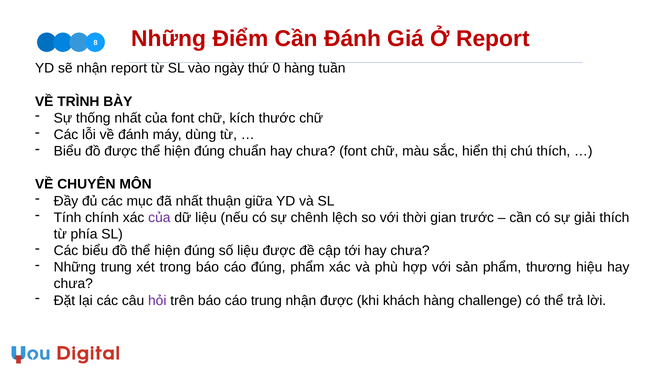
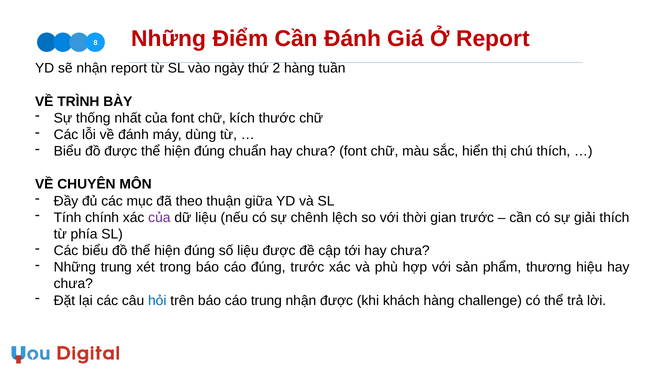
0: 0 -> 2
đã nhất: nhất -> theo
đúng phẩm: phẩm -> trước
hỏi colour: purple -> blue
